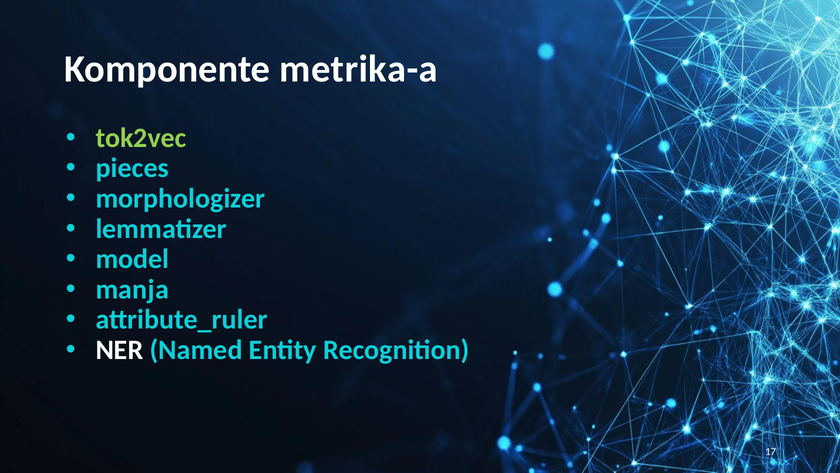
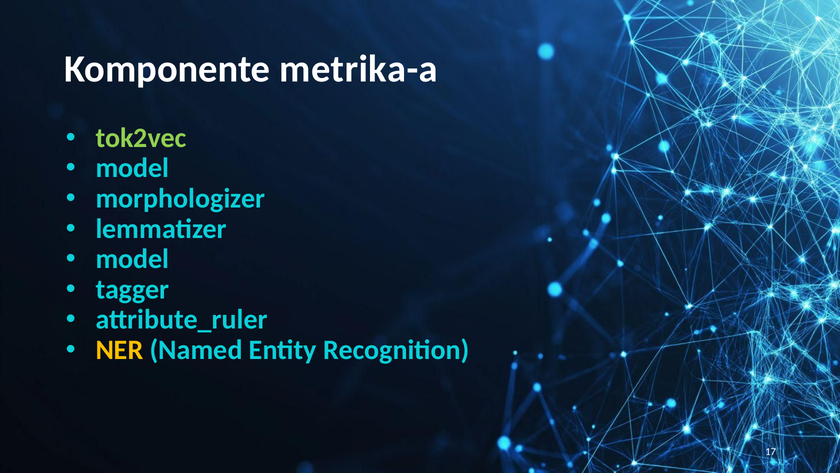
pieces at (132, 168): pieces -> model
manja: manja -> tagger
NER colour: white -> yellow
